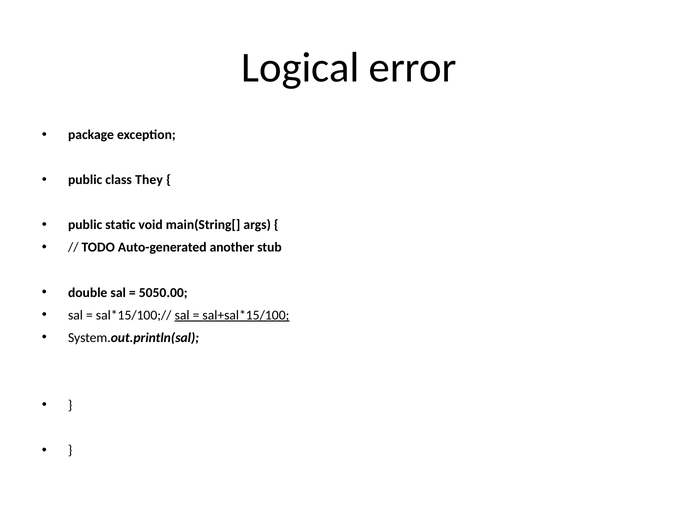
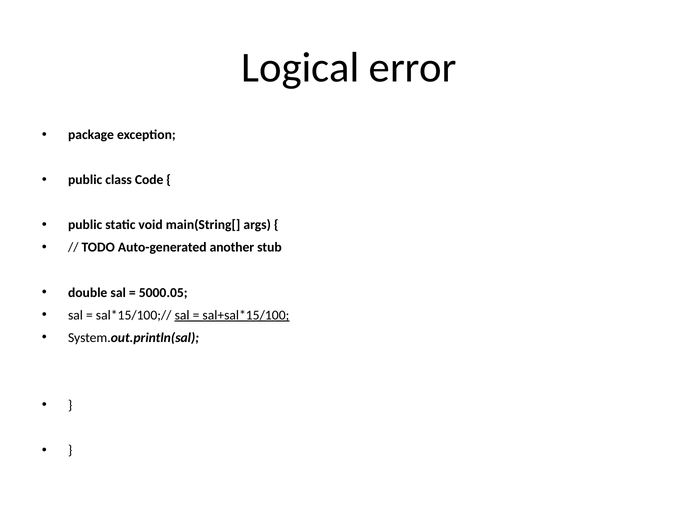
They: They -> Code
5050.00: 5050.00 -> 5000.05
